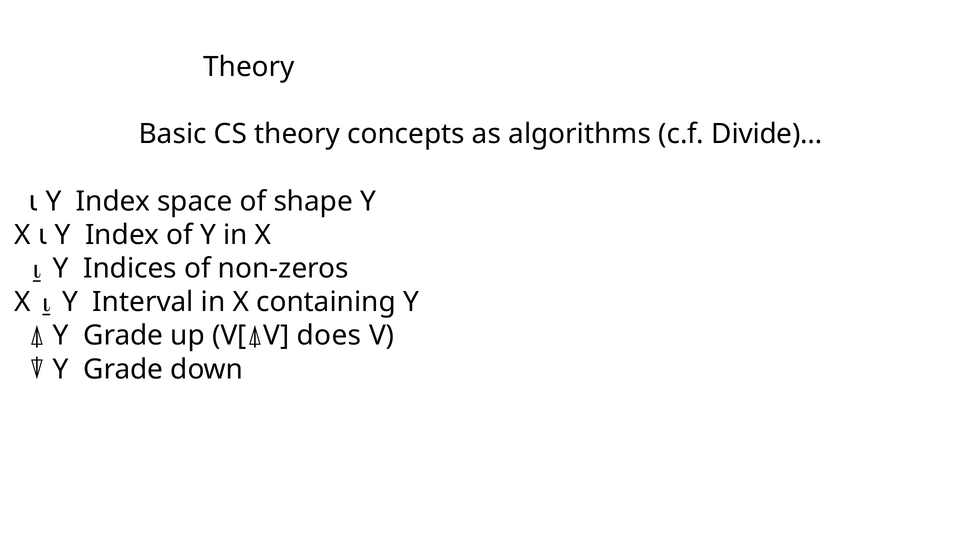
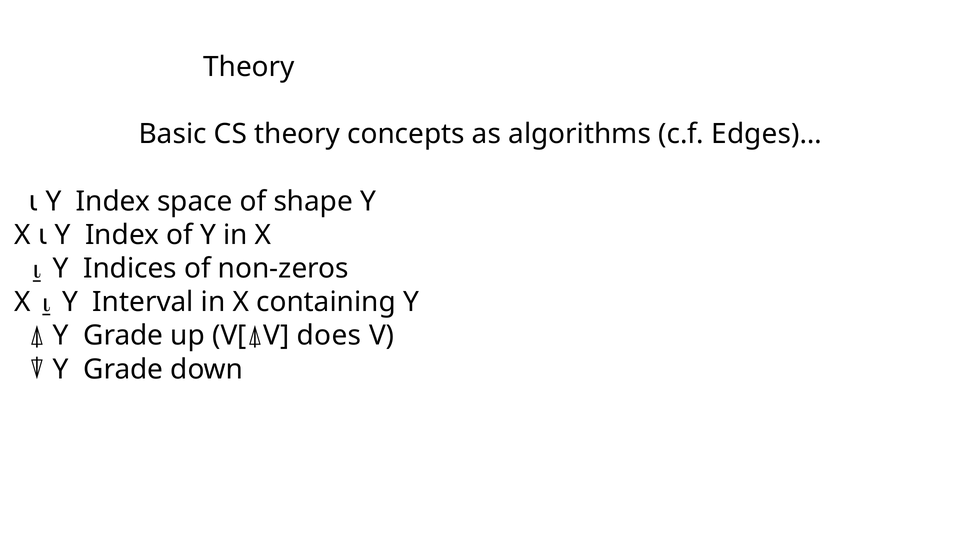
Divide)…: Divide)… -> Edges)…
